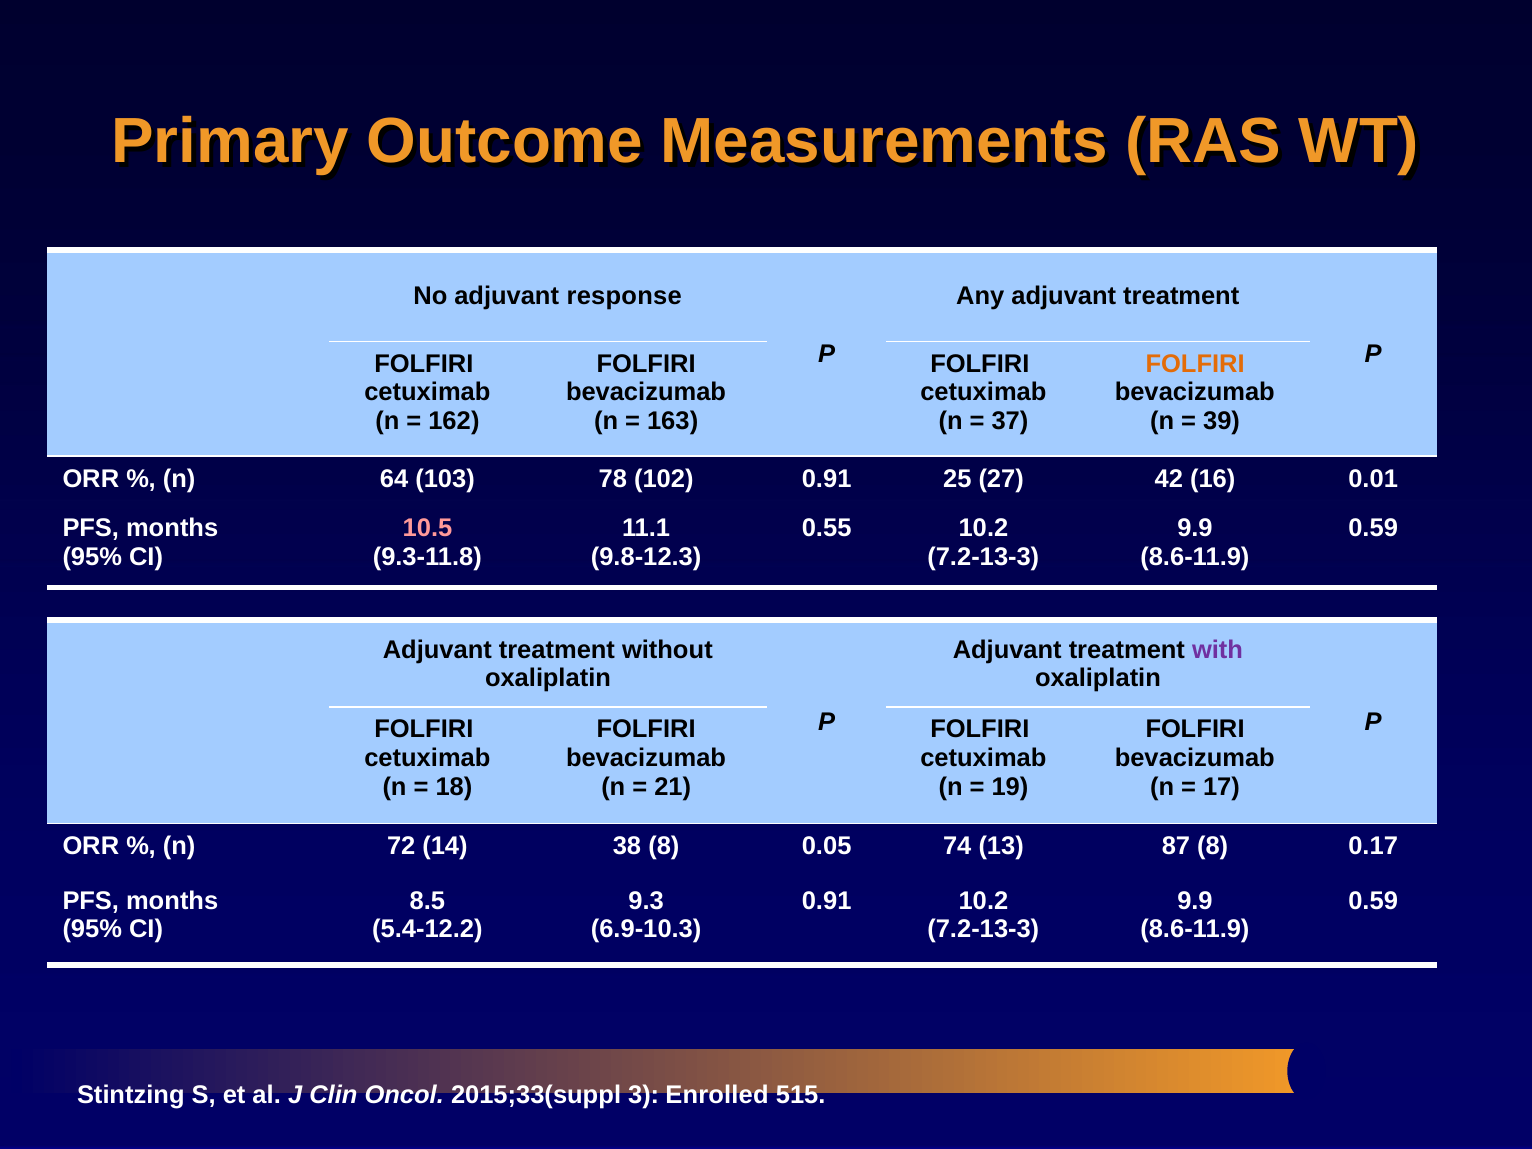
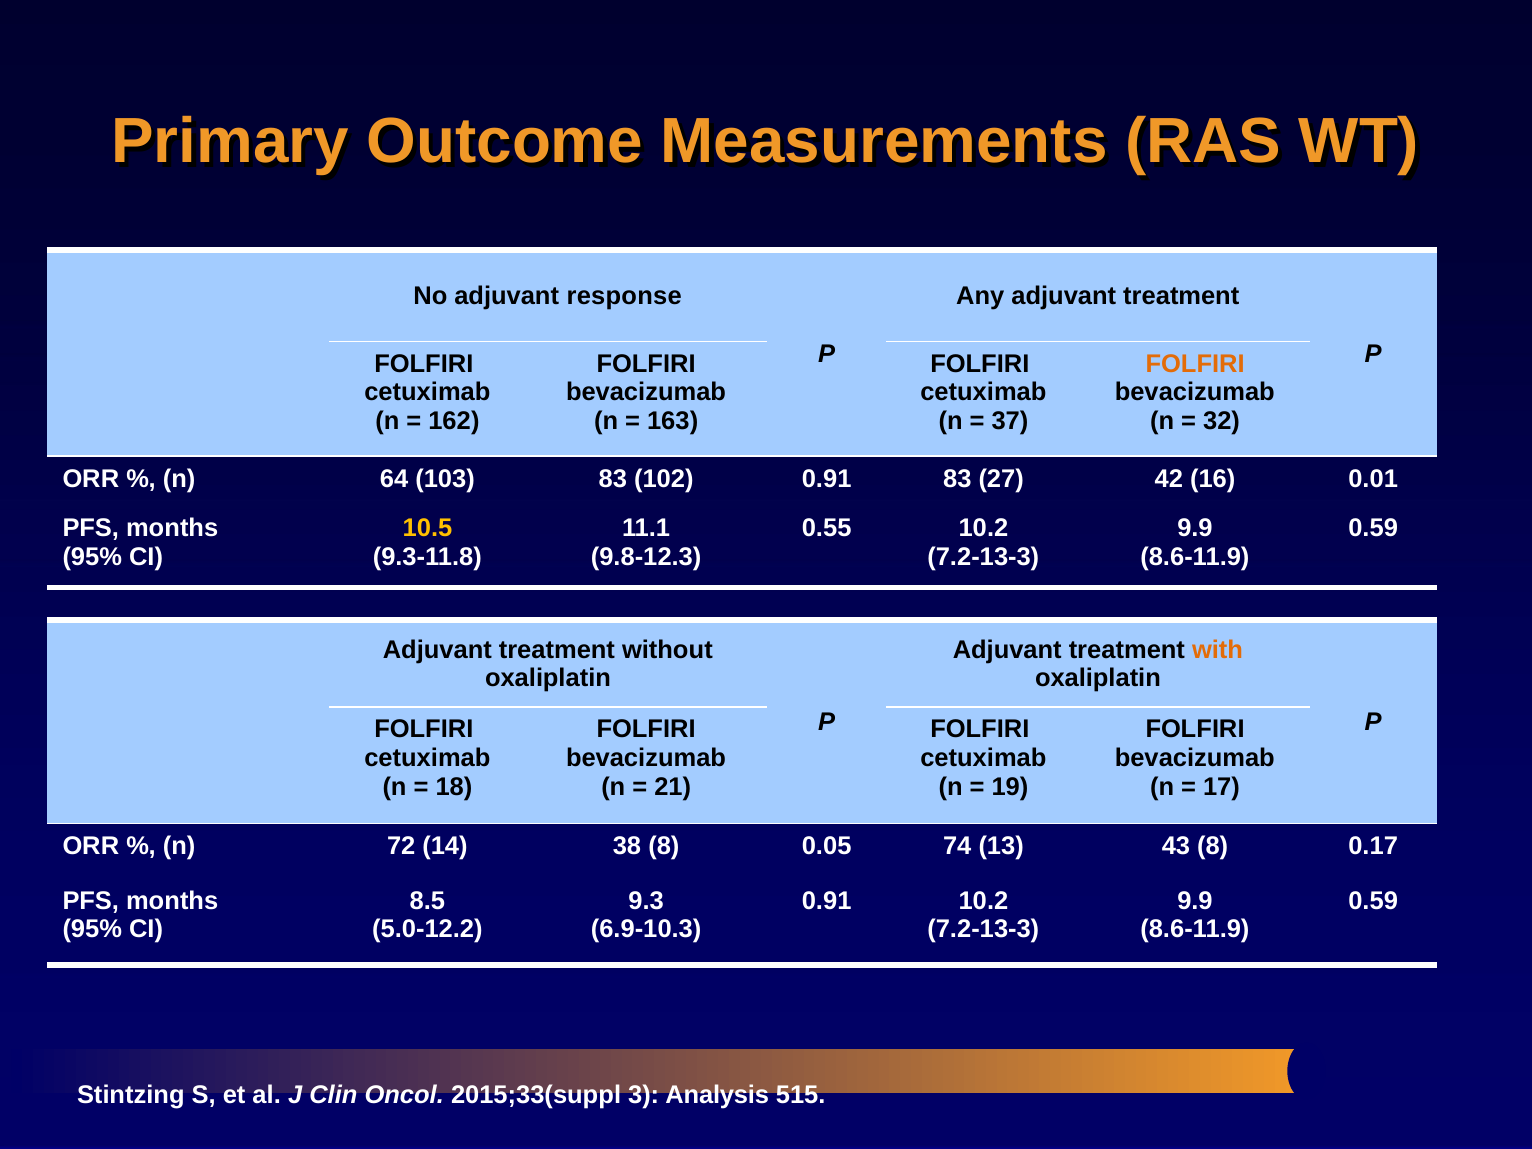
39: 39 -> 32
103 78: 78 -> 83
0.91 25: 25 -> 83
10.5 colour: pink -> yellow
with colour: purple -> orange
87: 87 -> 43
5.4-12.2: 5.4-12.2 -> 5.0-12.2
Enrolled: Enrolled -> Analysis
